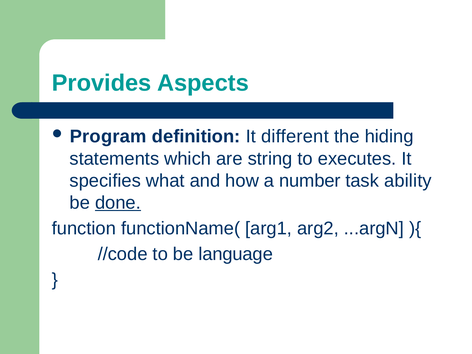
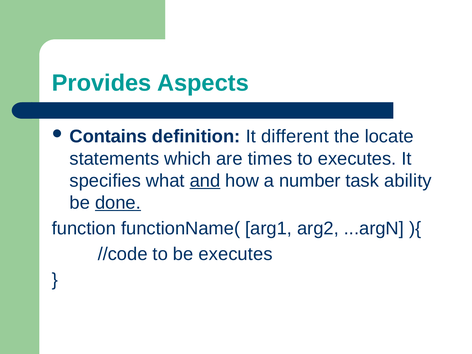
Program: Program -> Contains
hiding: hiding -> locate
string: string -> times
and underline: none -> present
be language: language -> executes
